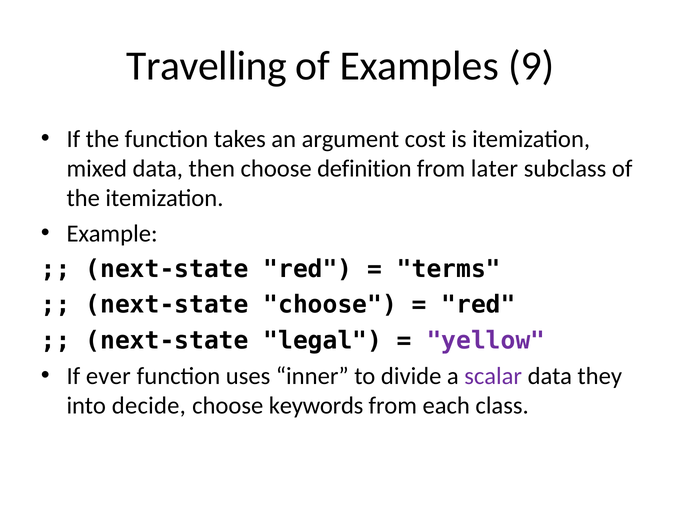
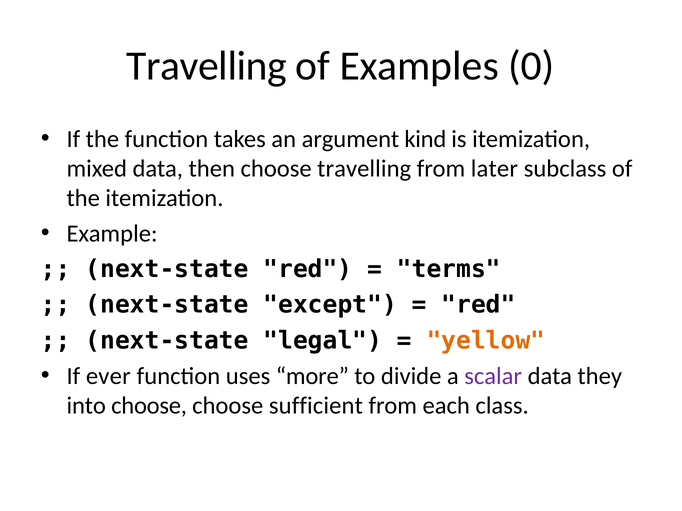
9: 9 -> 0
cost: cost -> kind
choose definition: definition -> travelling
next-state choose: choose -> except
yellow colour: purple -> orange
inner: inner -> more
into decide: decide -> choose
keywords: keywords -> sufficient
